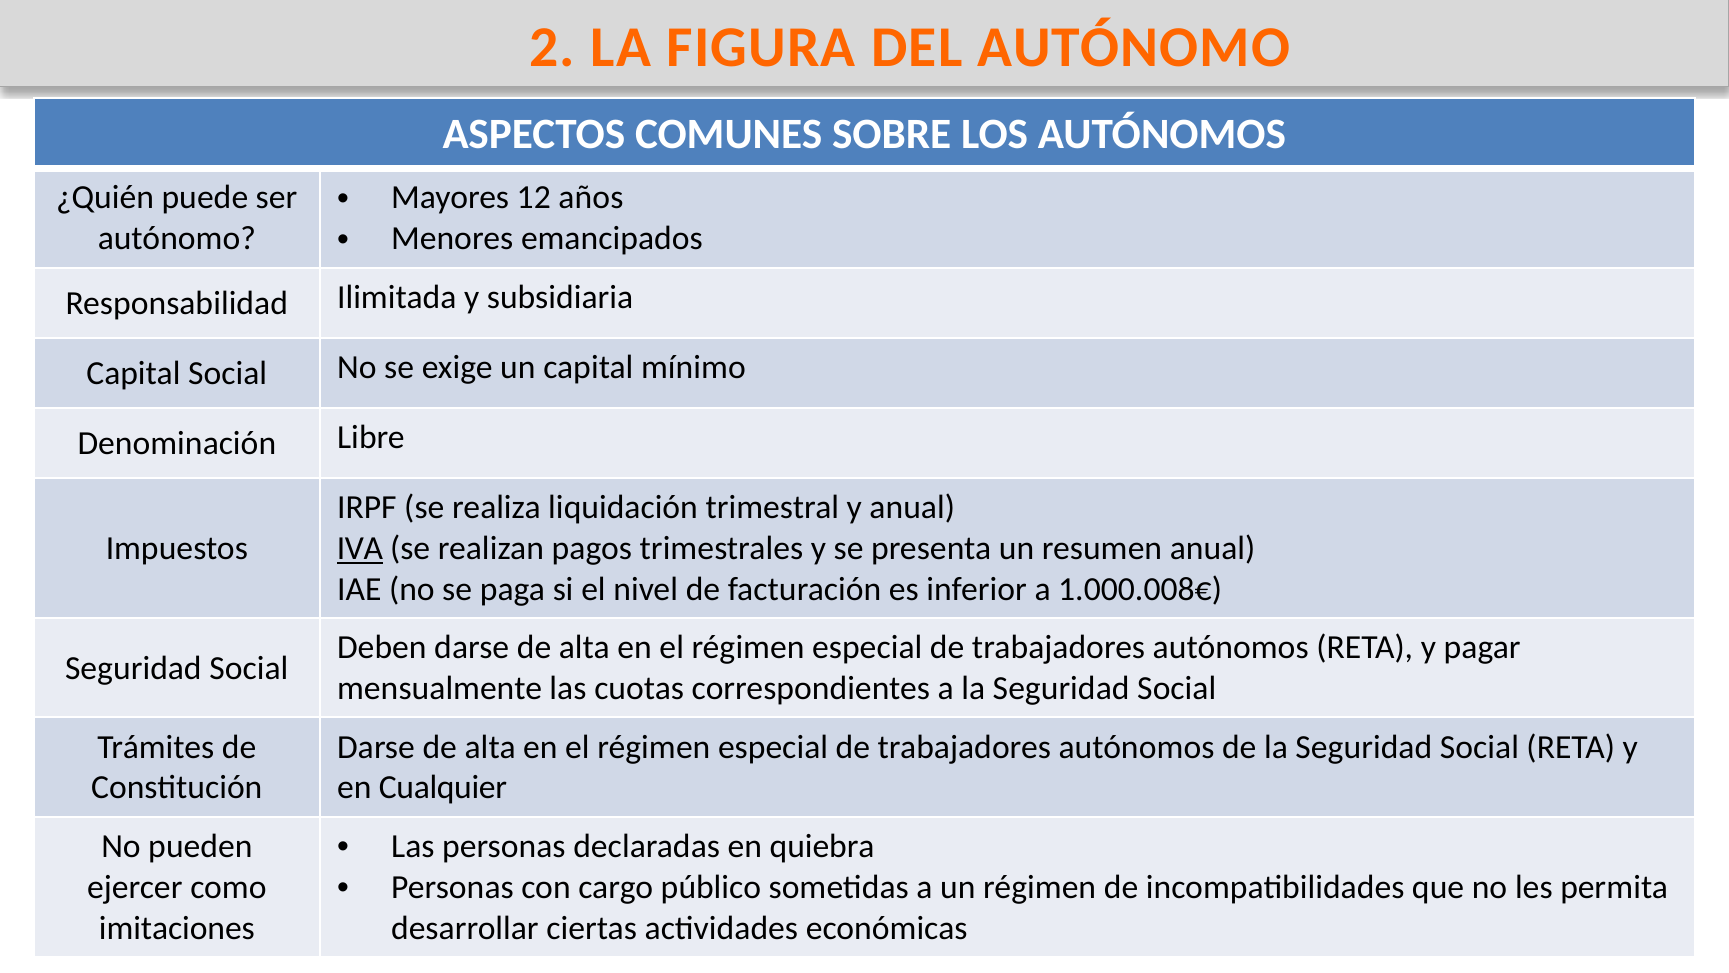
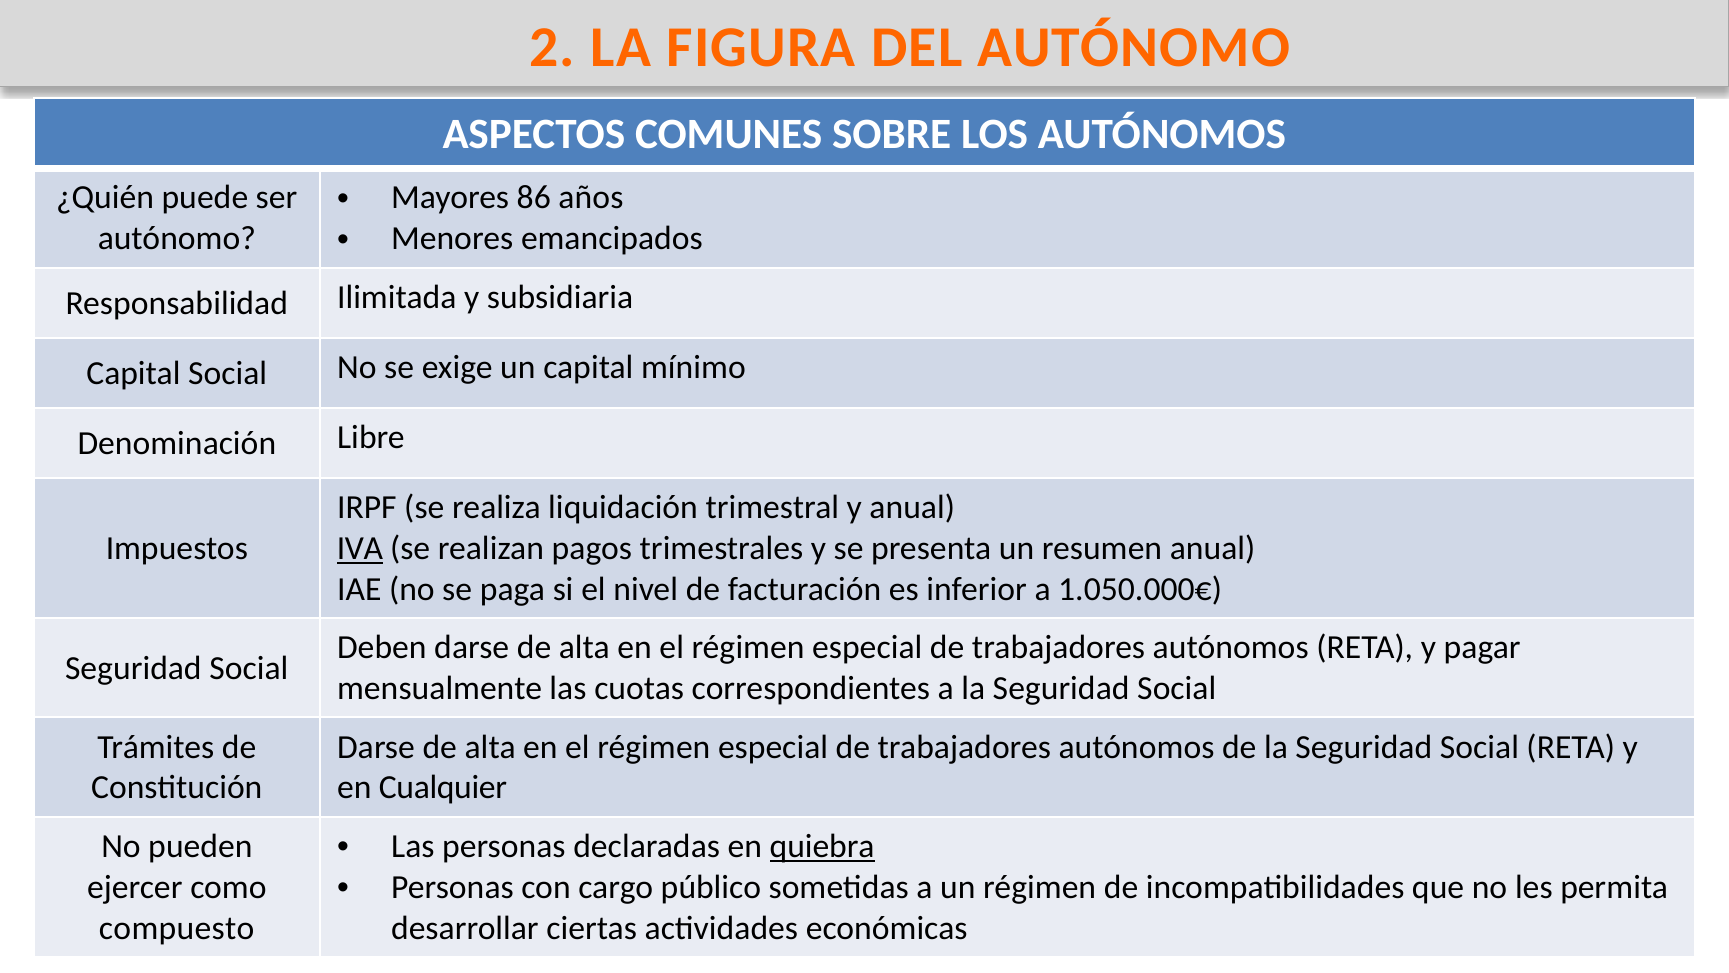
12: 12 -> 86
1.000.008€: 1.000.008€ -> 1.050.000€
quiebra underline: none -> present
imitaciones: imitaciones -> compuesto
